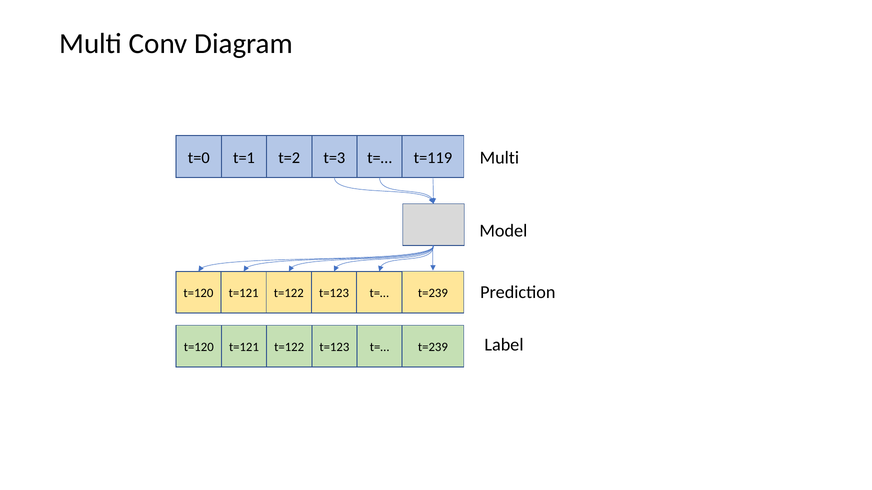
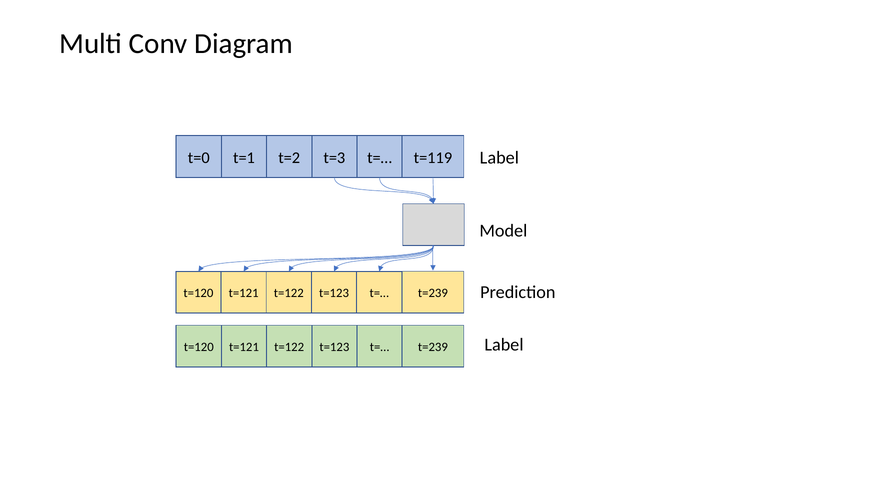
t=119 Multi: Multi -> Label
